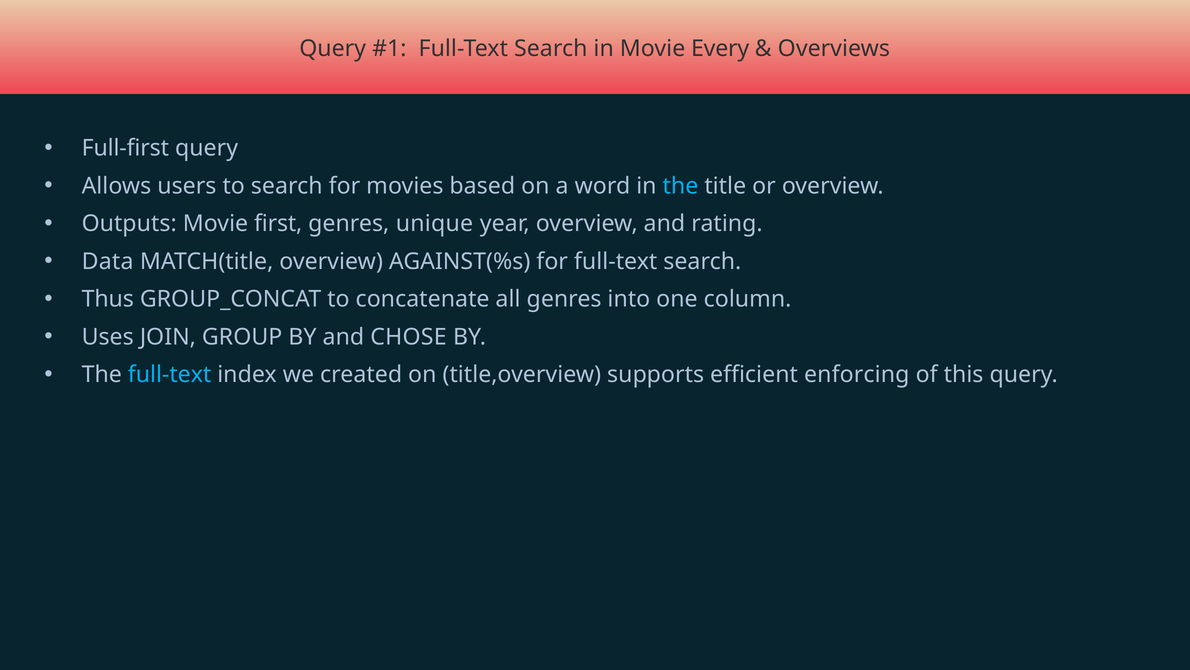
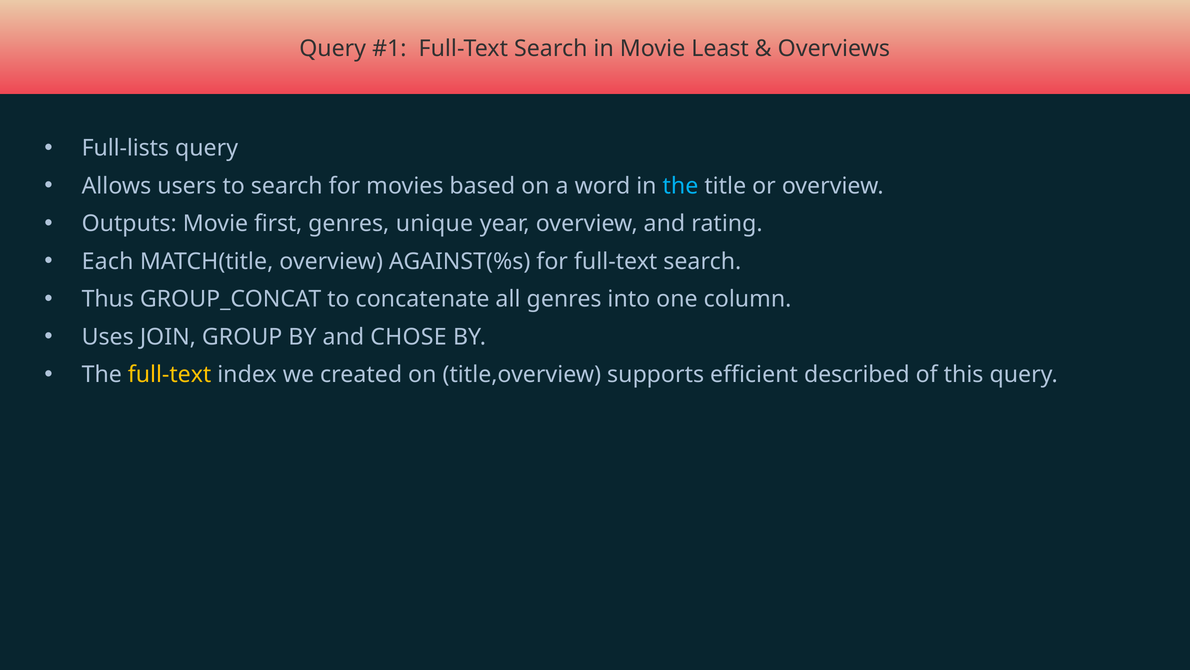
Every: Every -> Least
Full-first: Full-first -> Full-lists
Data: Data -> Each
full-text at (170, 374) colour: light blue -> yellow
enforcing: enforcing -> described
